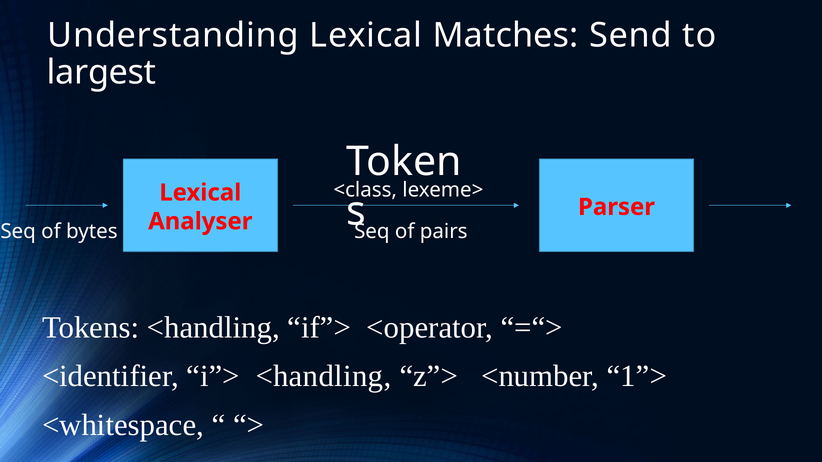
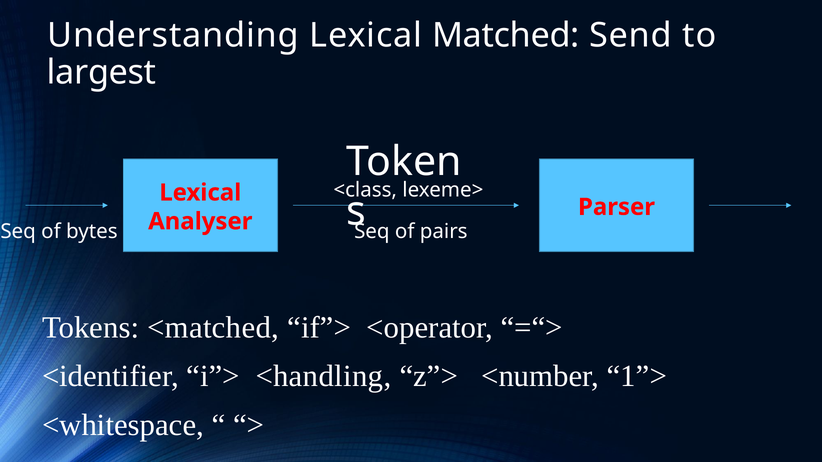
Matches: Matches -> Matched
Tokens <handling: <handling -> <matched
